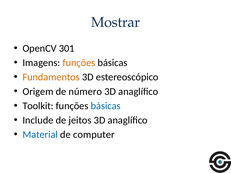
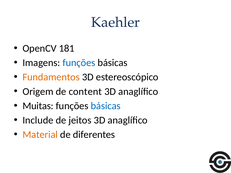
Mostrar: Mostrar -> Kaehler
301: 301 -> 181
funções at (79, 63) colour: orange -> blue
número: número -> content
Toolkit: Toolkit -> Muitas
Material colour: blue -> orange
computer: computer -> diferentes
